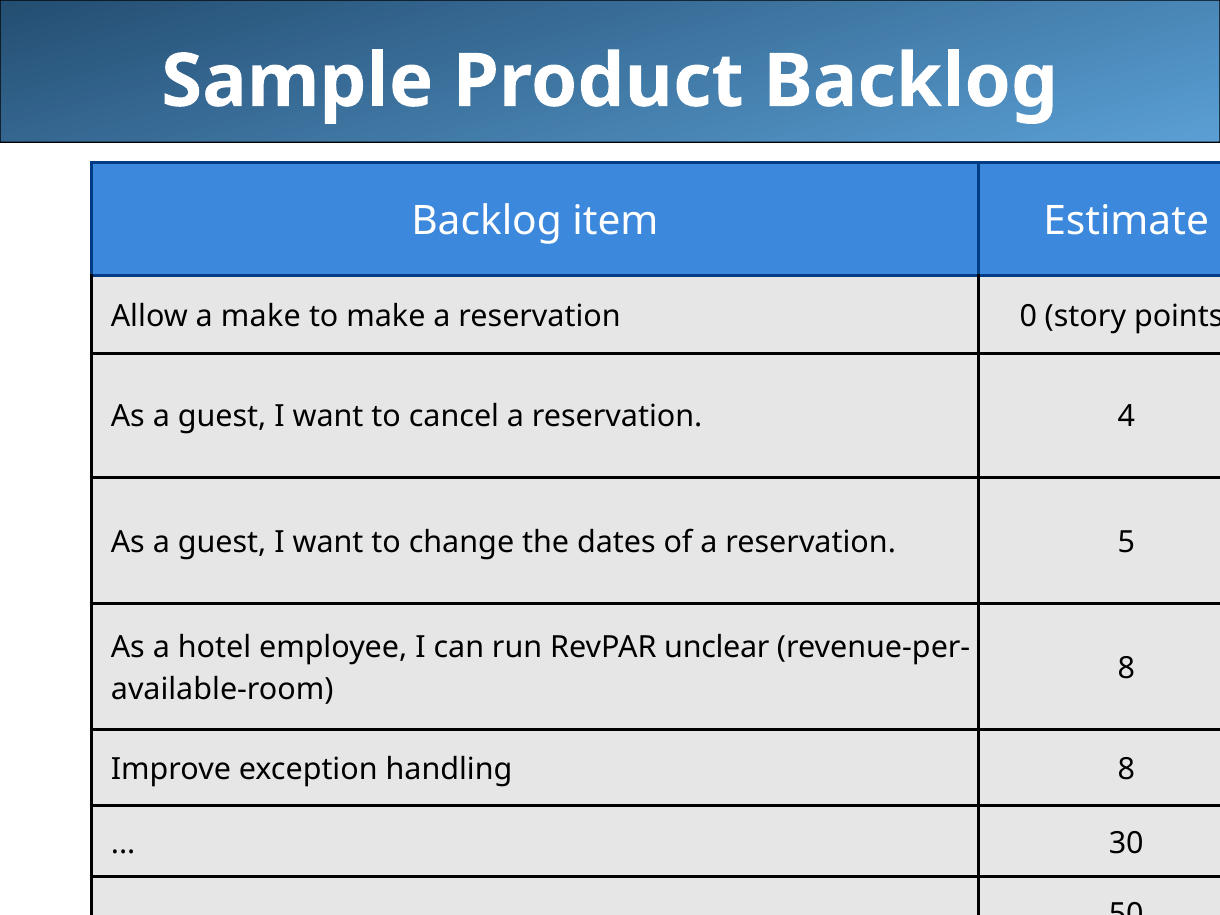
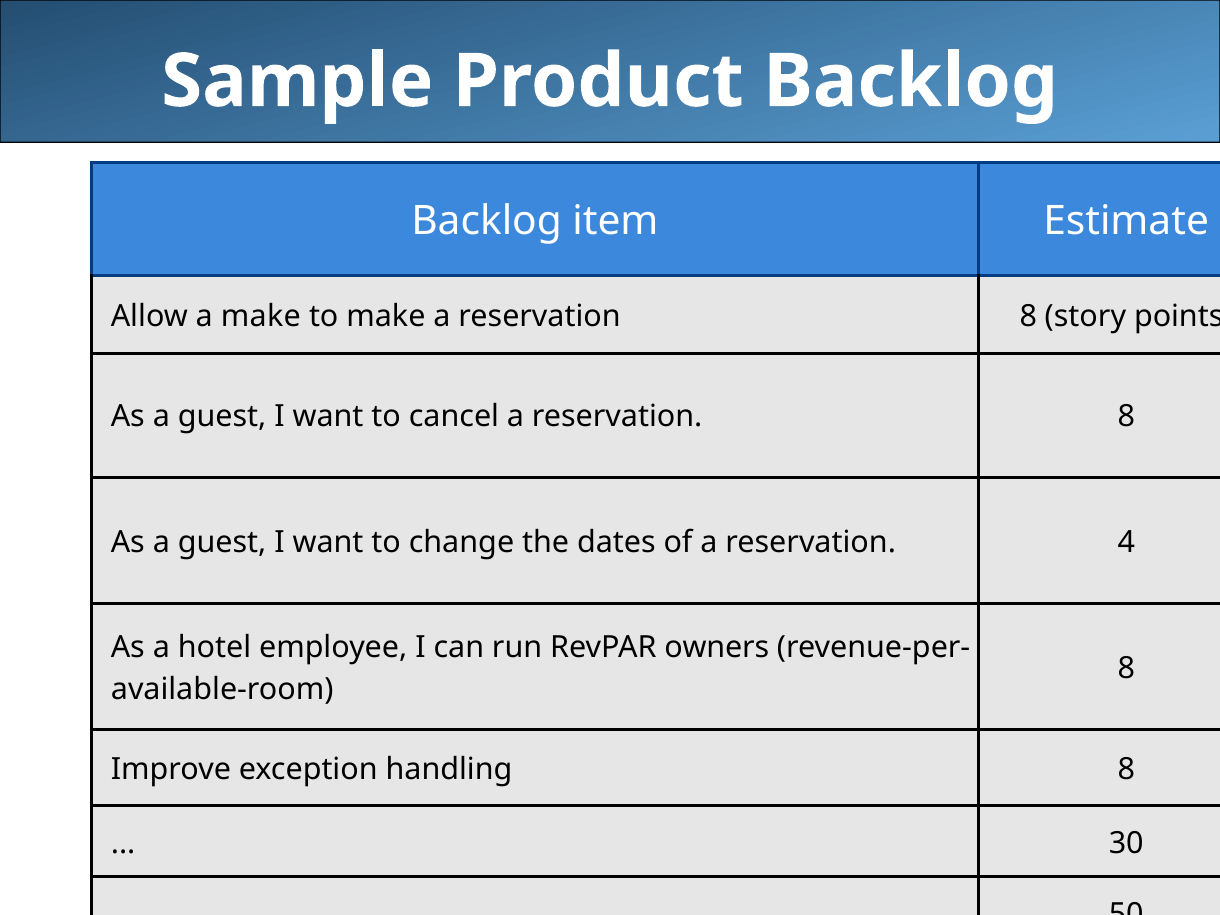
make a reservation 0: 0 -> 8
cancel a reservation 4: 4 -> 8
5: 5 -> 4
unclear: unclear -> owners
